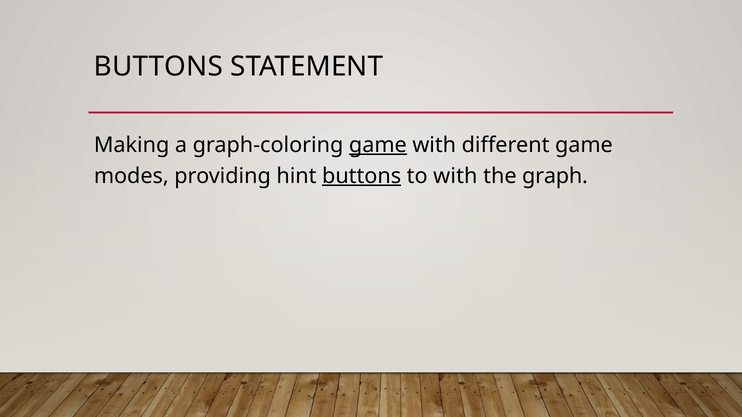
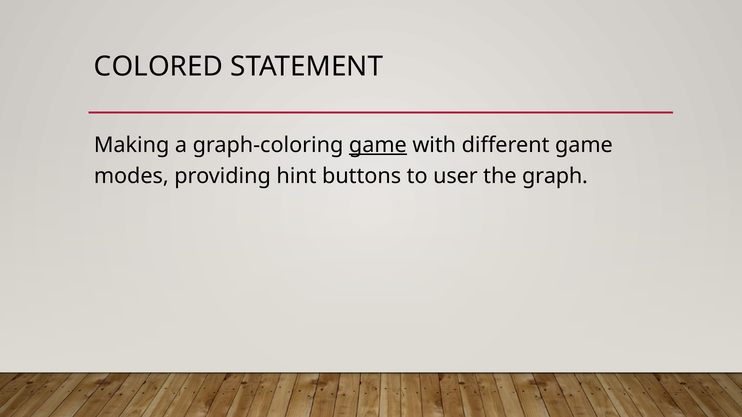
BUTTONS at (158, 67): BUTTONS -> COLORED
buttons at (362, 176) underline: present -> none
to with: with -> user
